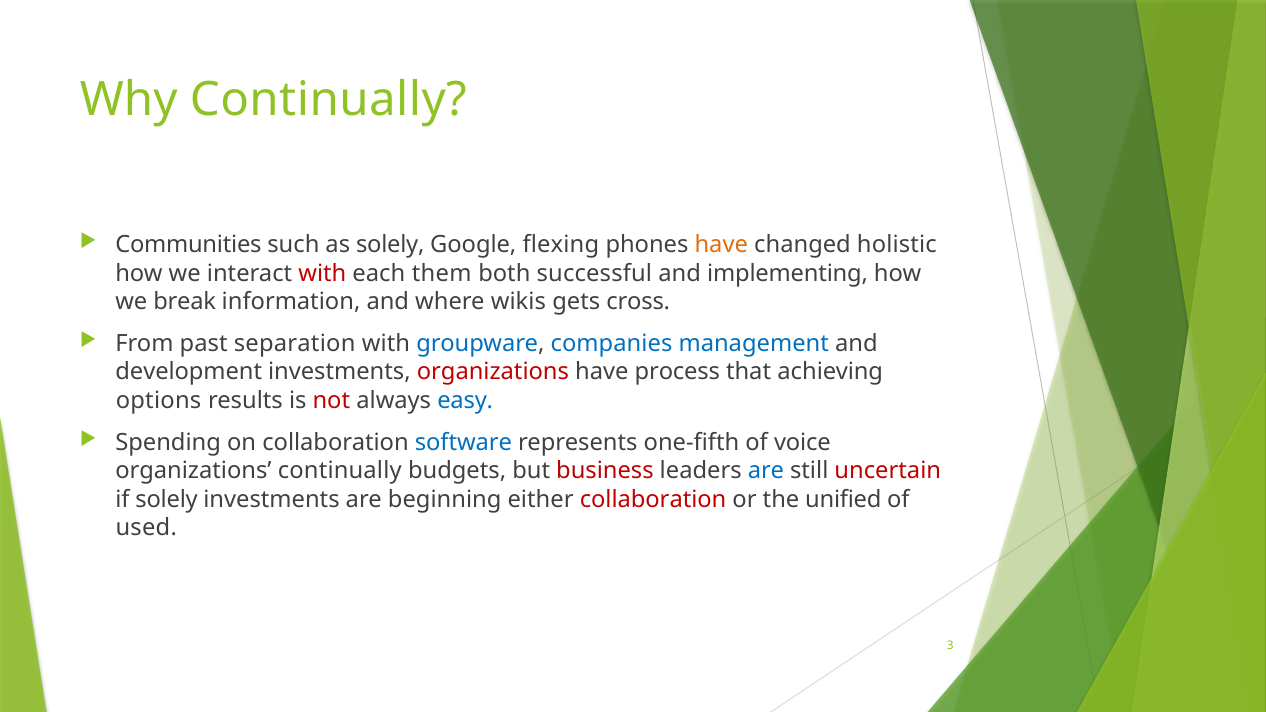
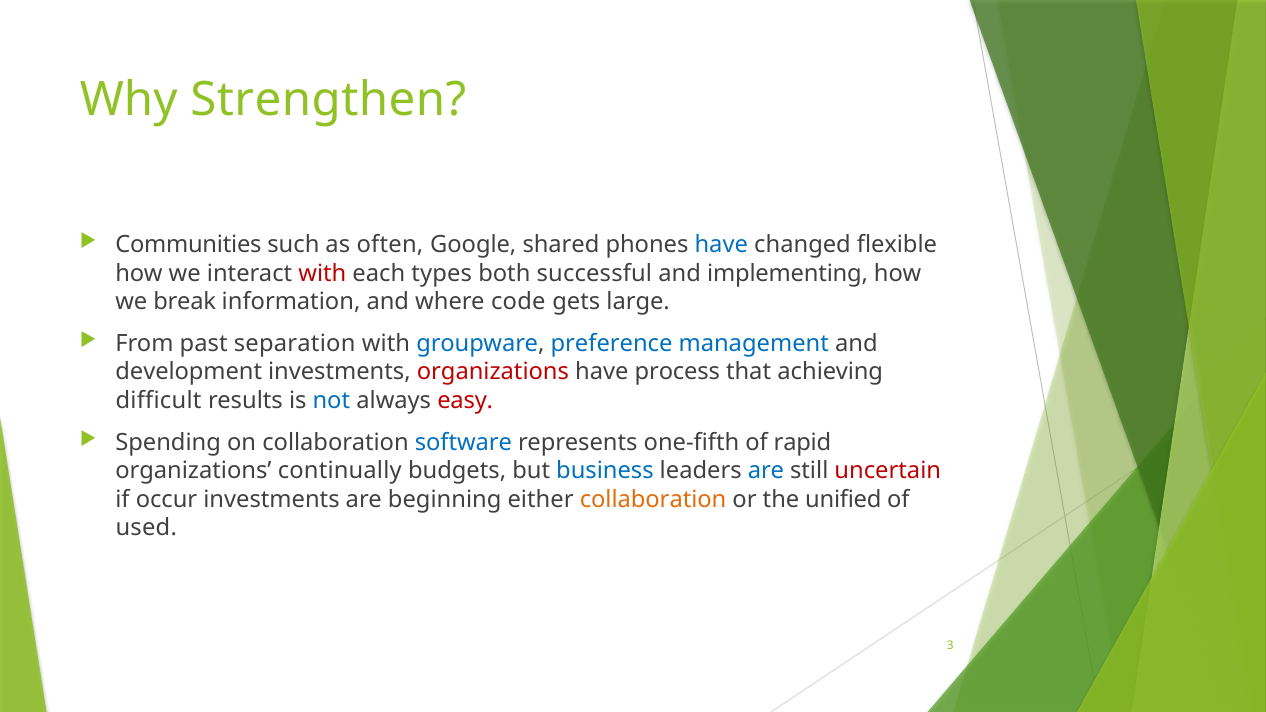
Why Continually: Continually -> Strengthen
as solely: solely -> often
flexing: flexing -> shared
have at (721, 245) colour: orange -> blue
holistic: holistic -> flexible
them: them -> types
wikis: wikis -> code
cross: cross -> large
companies: companies -> preference
options: options -> difficult
not colour: red -> blue
easy colour: blue -> red
voice: voice -> rapid
business colour: red -> blue
if solely: solely -> occur
collaboration at (653, 499) colour: red -> orange
